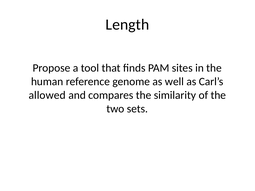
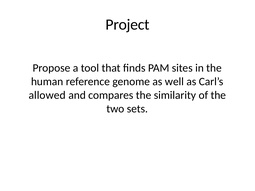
Length: Length -> Project
